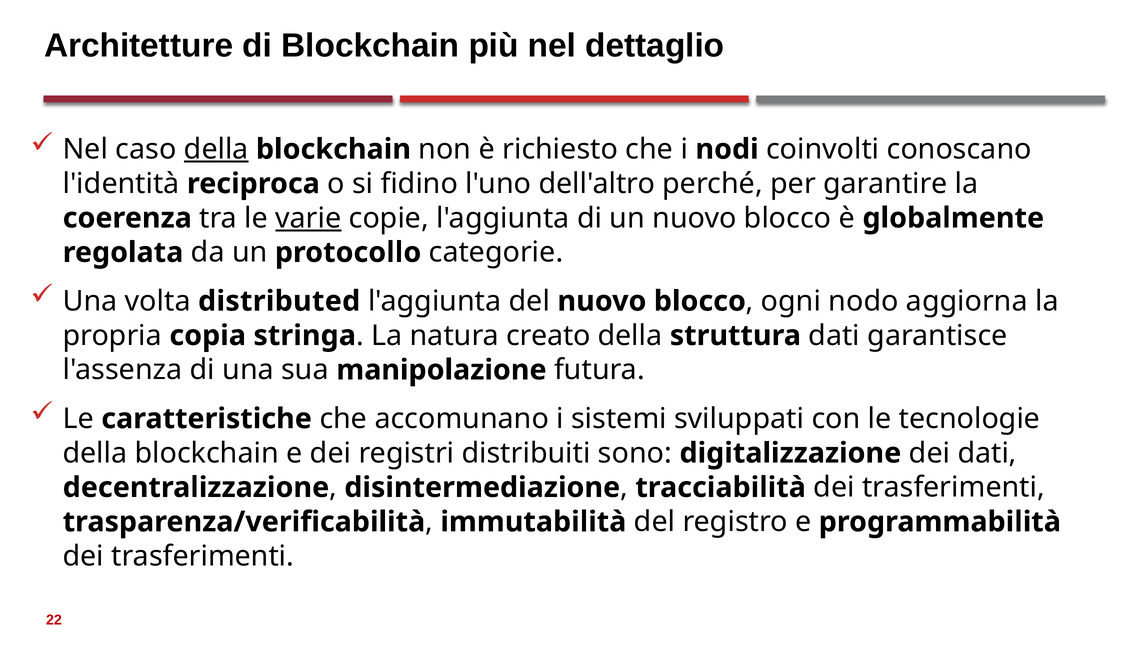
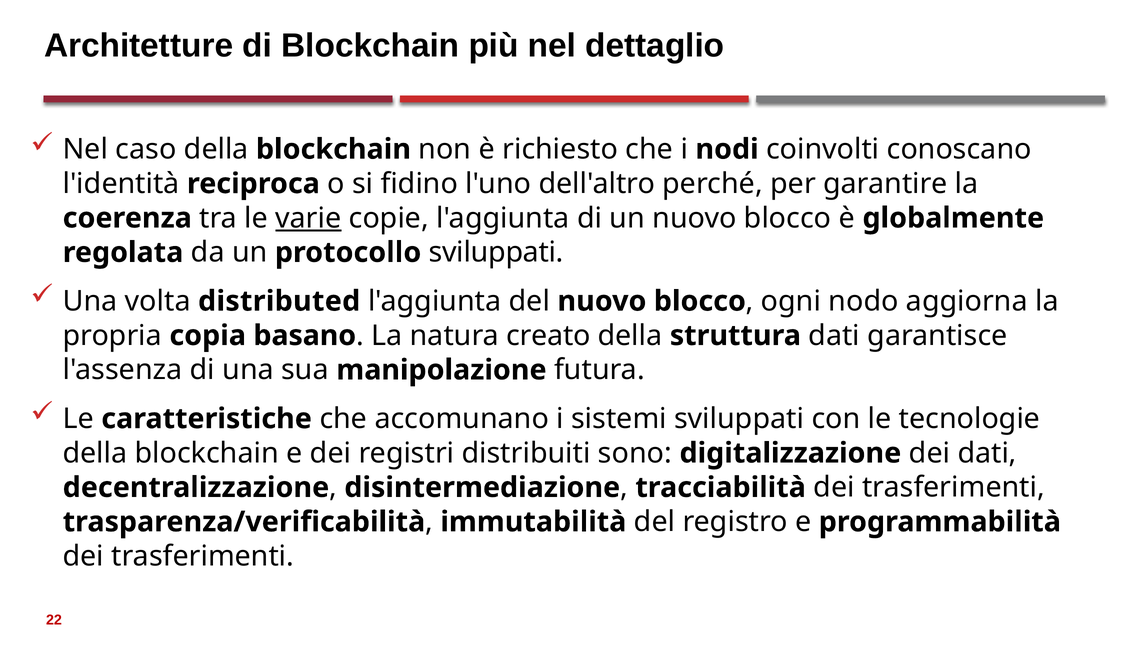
della at (216, 149) underline: present -> none
protocollo categorie: categorie -> sviluppati
stringa: stringa -> basano
